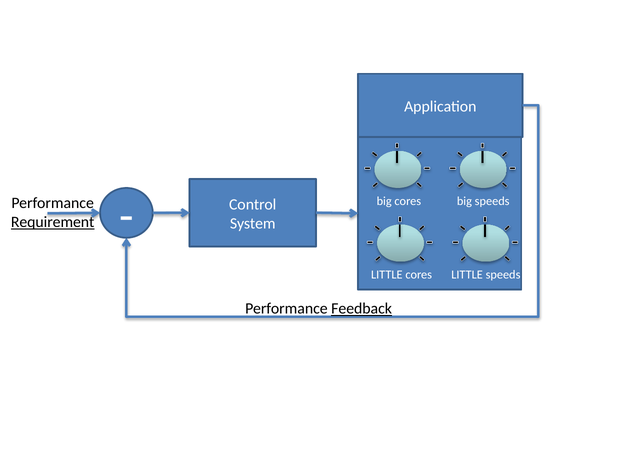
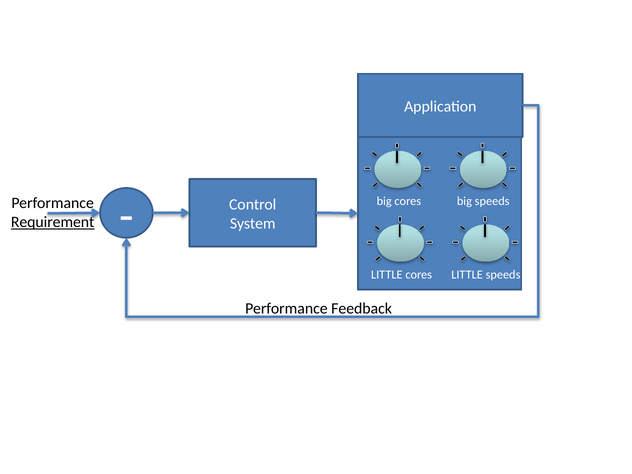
Feedback underline: present -> none
